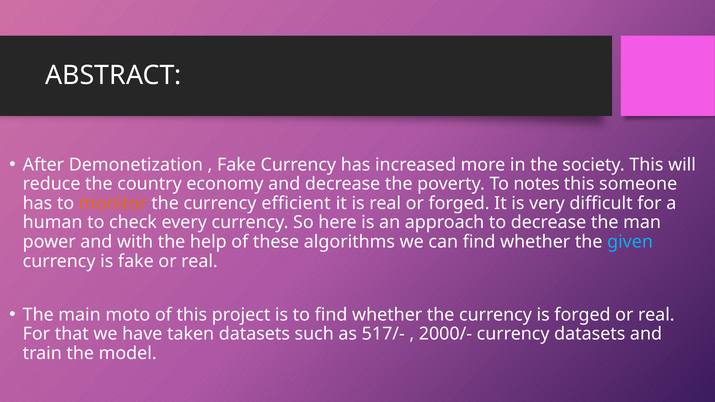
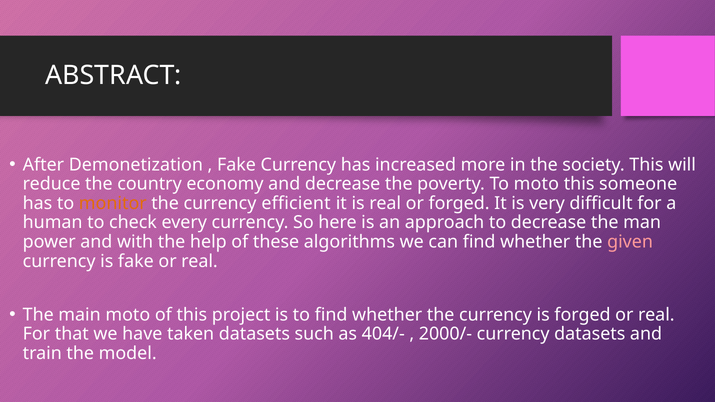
To notes: notes -> moto
given colour: light blue -> pink
517/-: 517/- -> 404/-
